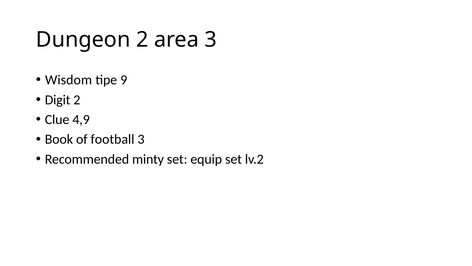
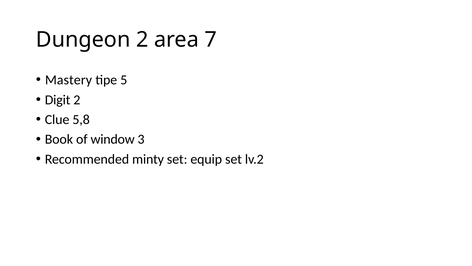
area 3: 3 -> 7
Wisdom: Wisdom -> Mastery
9: 9 -> 5
4,9: 4,9 -> 5,8
football: football -> window
